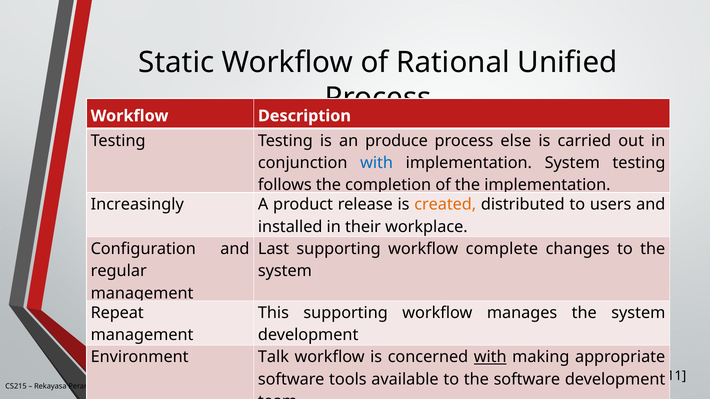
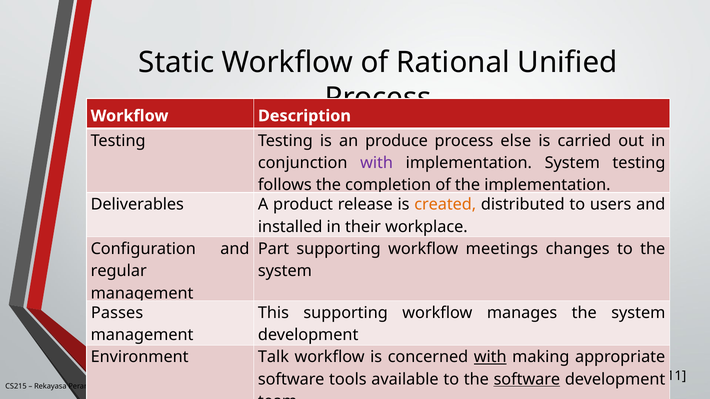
with at (377, 163) colour: blue -> purple
Increasingly: Increasingly -> Deliverables
Last: Last -> Part
complete: complete -> meetings
Repeat: Repeat -> Passes
software at (527, 380) underline: none -> present
